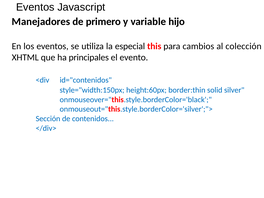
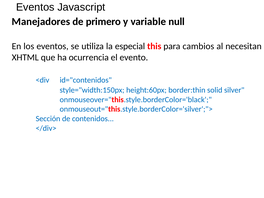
hijo: hijo -> null
colección: colección -> necesitan
principales: principales -> ocurrencia
